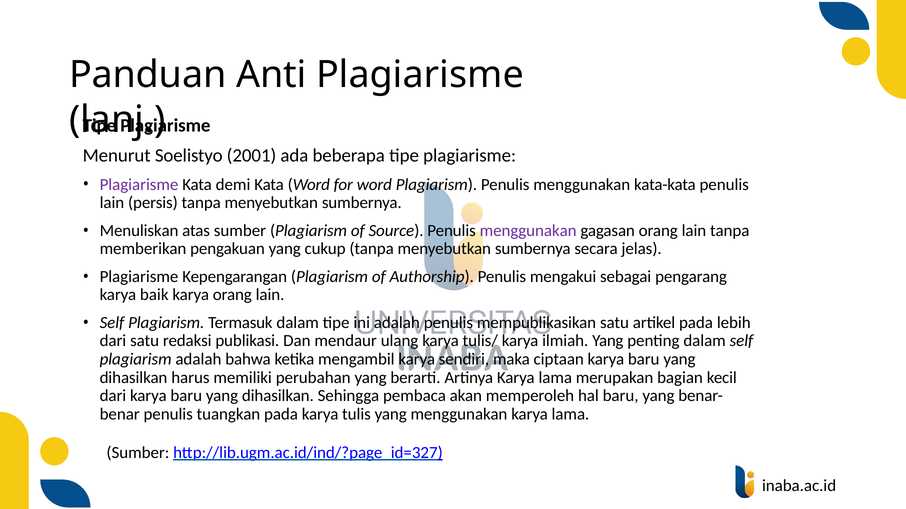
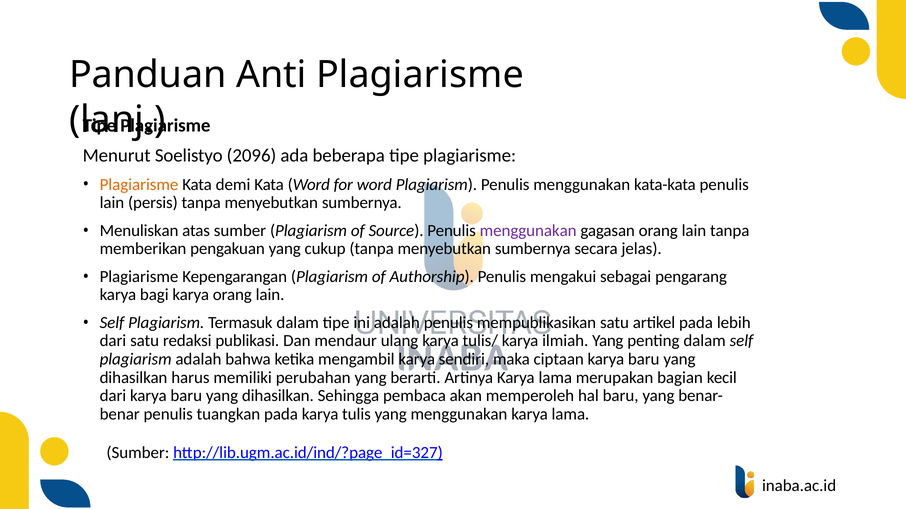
2001: 2001 -> 2096
Plagiarisme at (139, 185) colour: purple -> orange
baik: baik -> bagi
